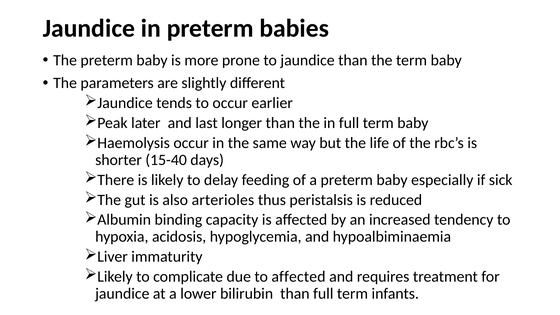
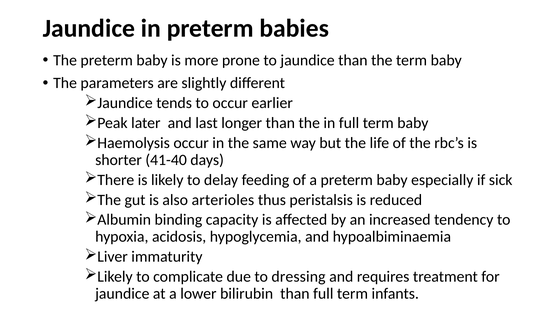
15-40: 15-40 -> 41-40
to affected: affected -> dressing
